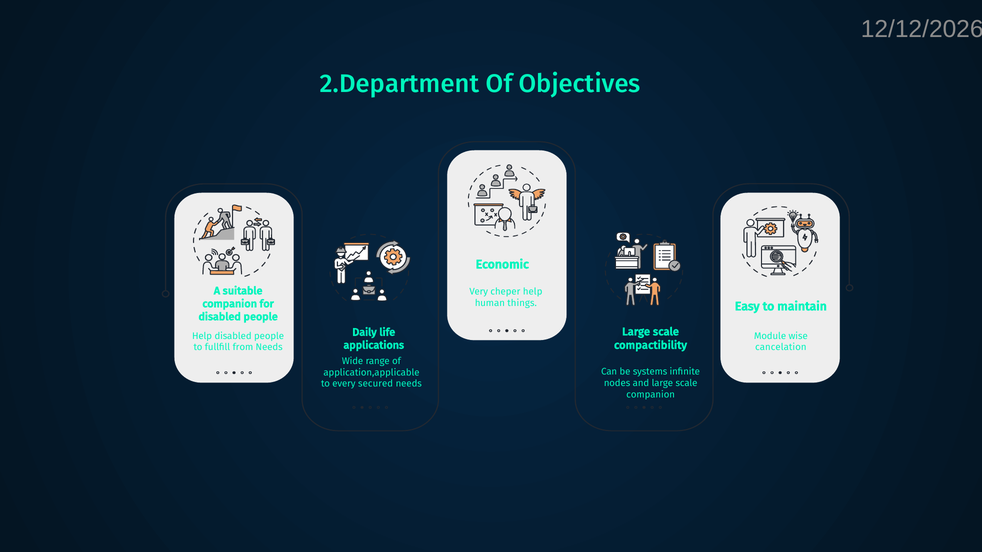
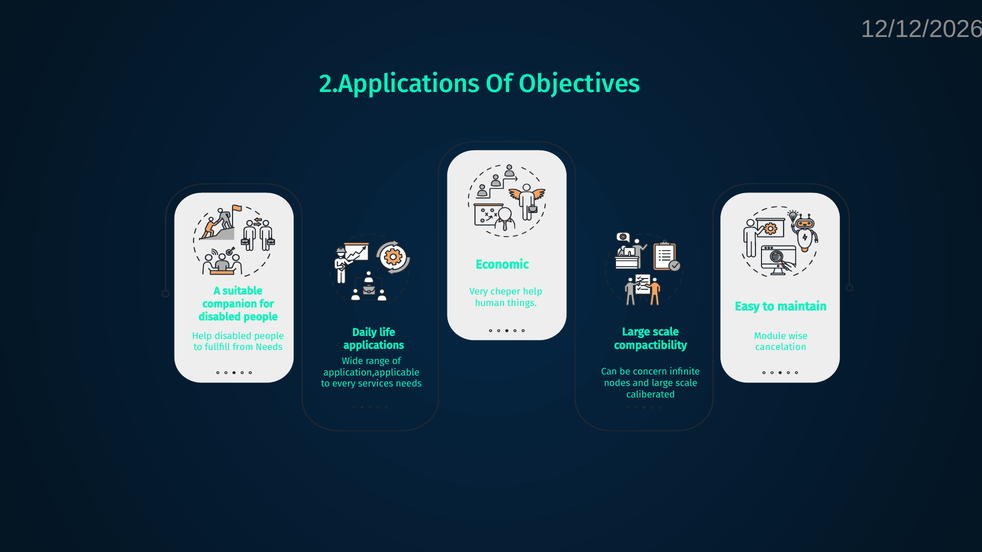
2.Department: 2.Department -> 2.Applications
systems: systems -> concern
secured: secured -> services
companion at (651, 395): companion -> caliberated
